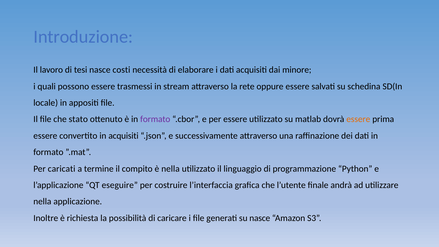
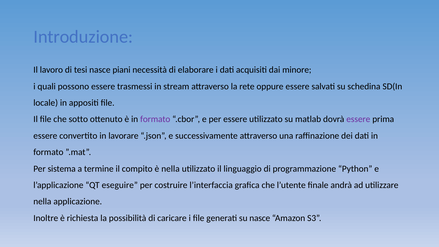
costi: costi -> piani
stato: stato -> sotto
essere at (358, 119) colour: orange -> purple
in acquisiti: acquisiti -> lavorare
caricati: caricati -> sistema
